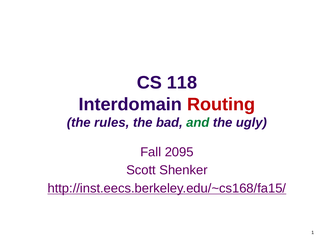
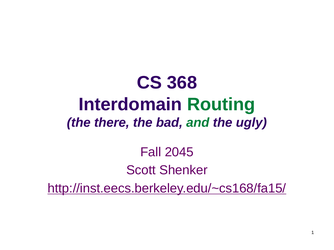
118: 118 -> 368
Routing colour: red -> green
rules: rules -> there
2095: 2095 -> 2045
